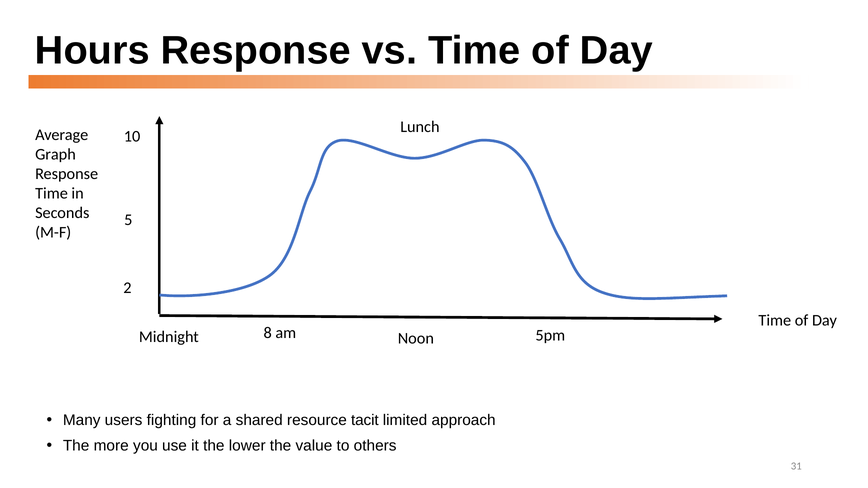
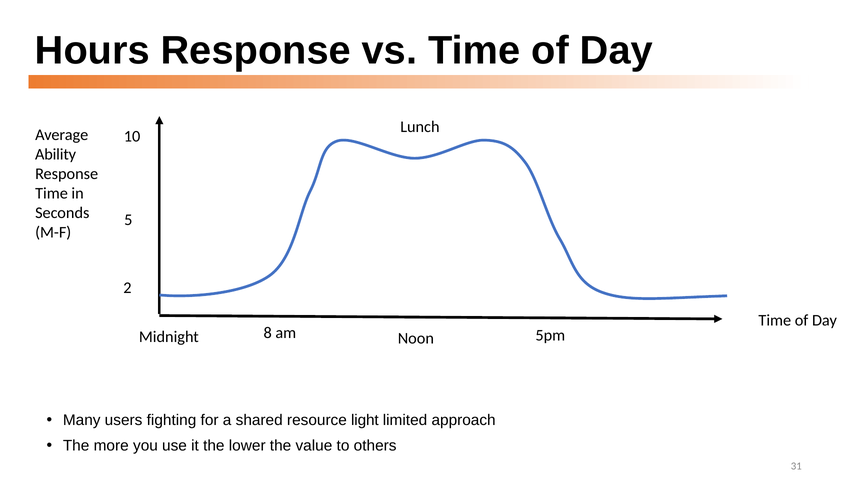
Graph: Graph -> Ability
tacit: tacit -> light
